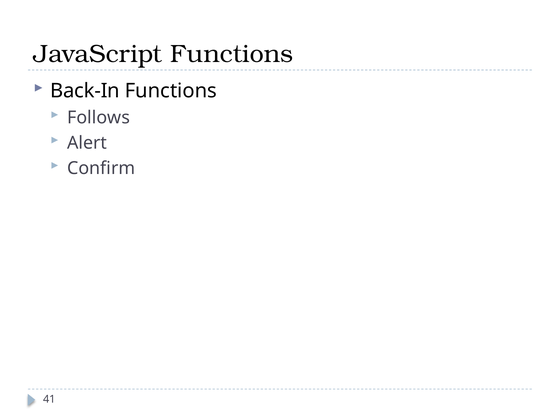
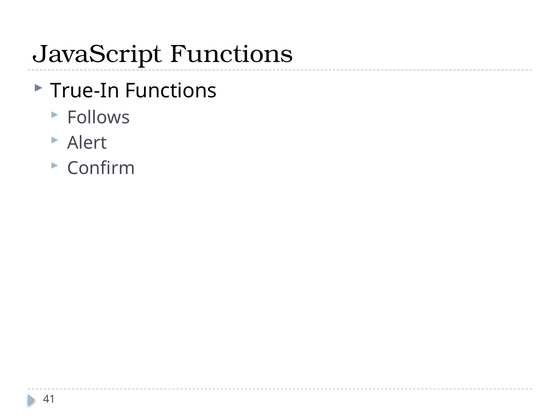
Back-In: Back-In -> True-In
